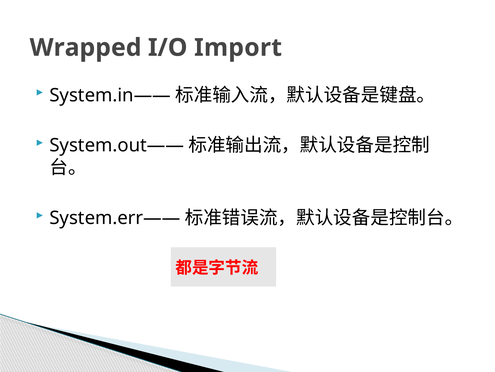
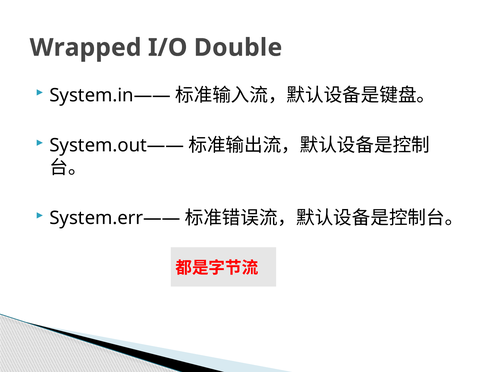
Import: Import -> Double
